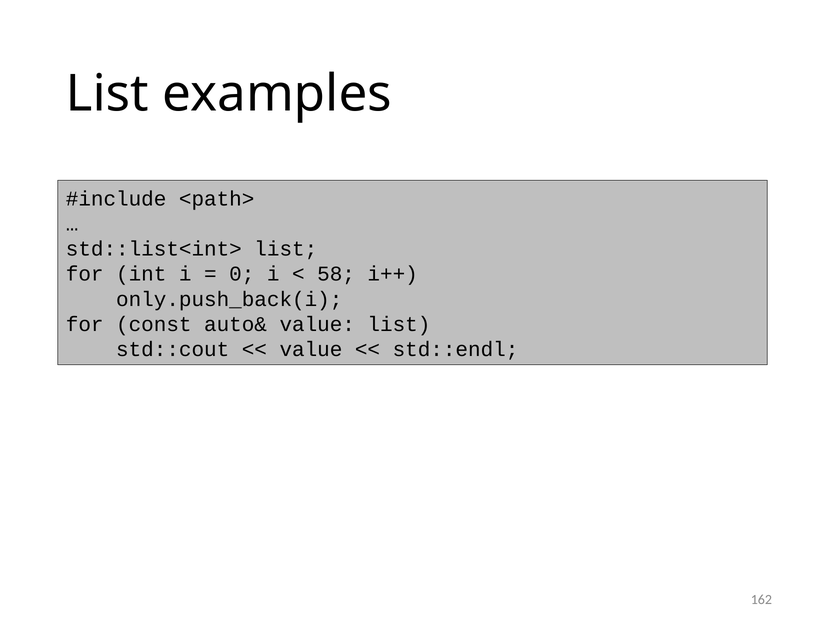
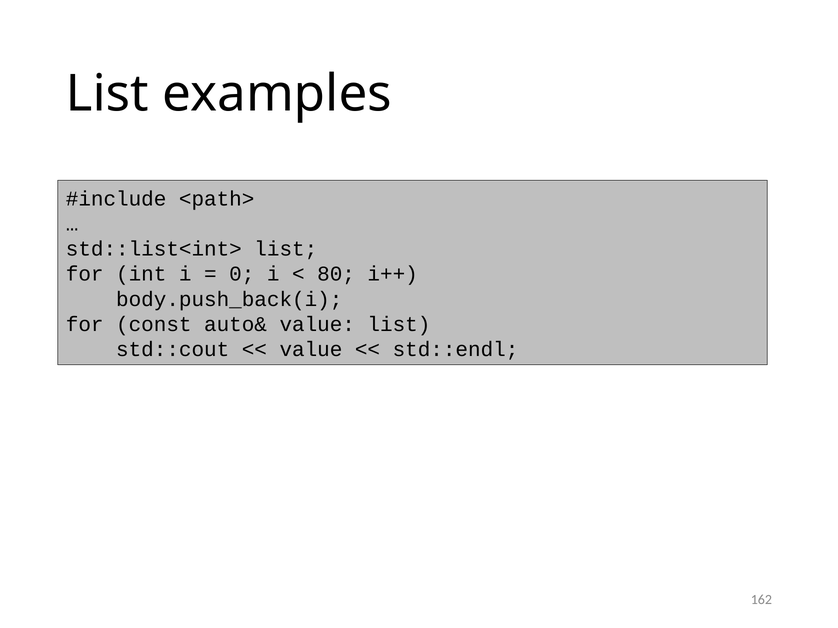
58: 58 -> 80
only.push_back(i: only.push_back(i -> body.push_back(i
